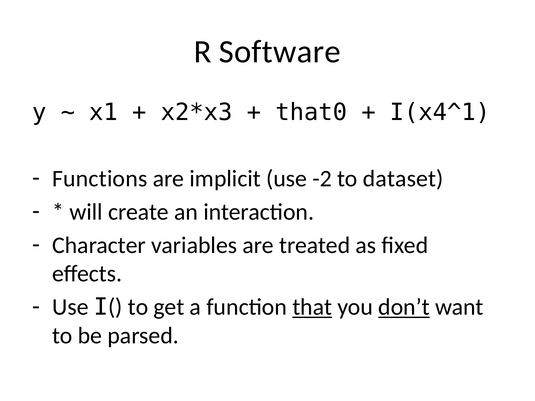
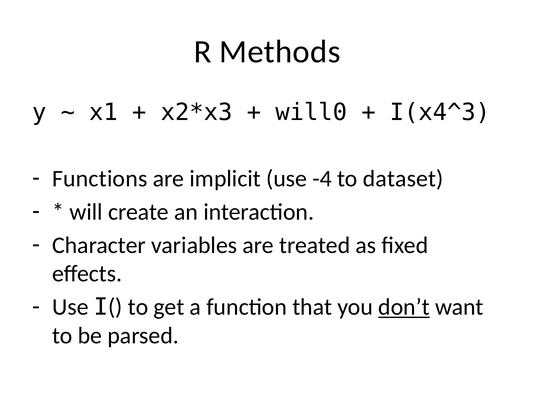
Software: Software -> Methods
that0: that0 -> will0
I(x4^1: I(x4^1 -> I(x4^3
-2: -2 -> -4
that underline: present -> none
